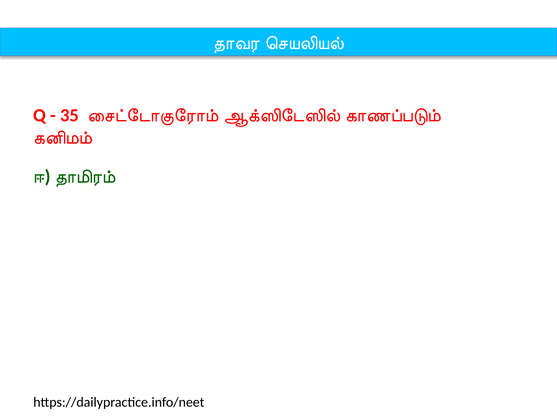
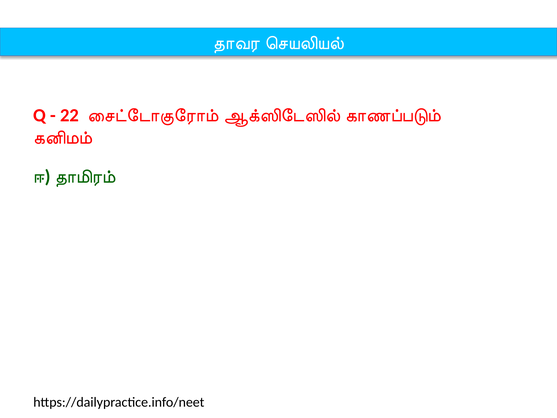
35: 35 -> 22
